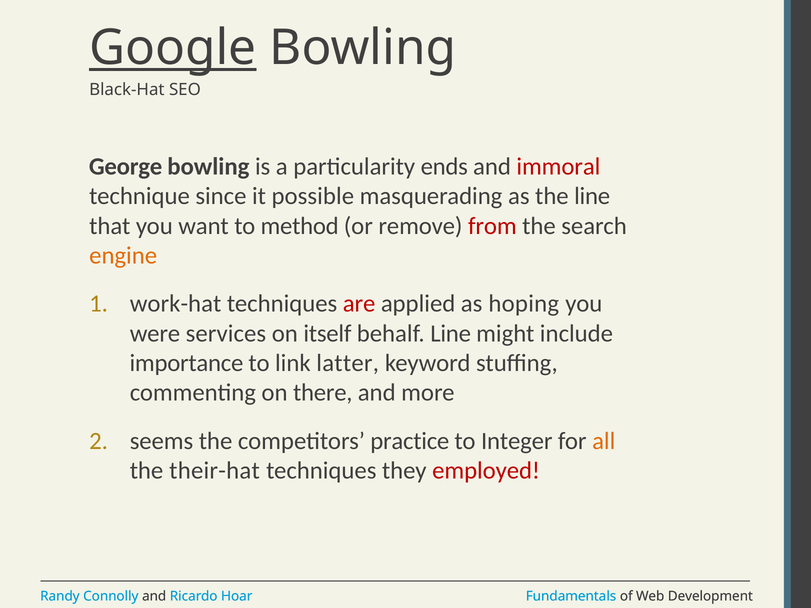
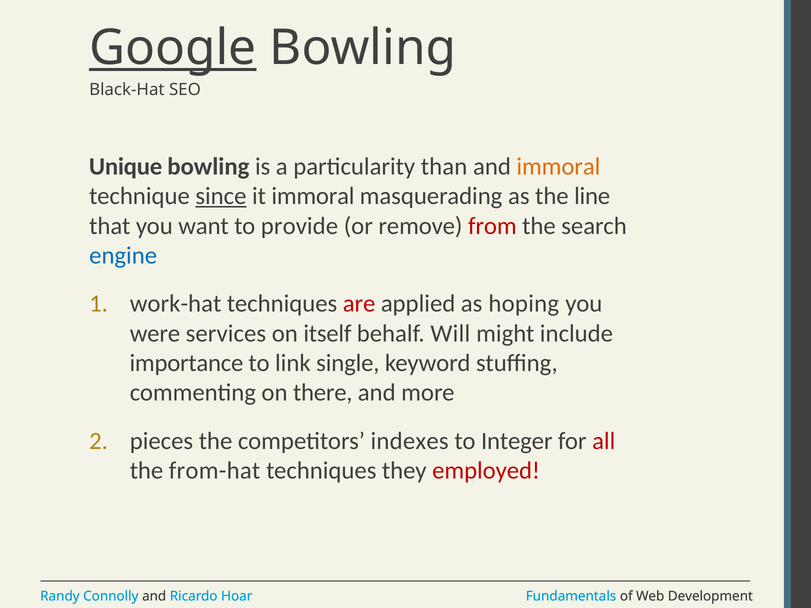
George: George -> Unique
ends: ends -> than
immoral at (558, 167) colour: red -> orange
since underline: none -> present
it possible: possible -> immoral
method: method -> provide
engine colour: orange -> blue
behalf Line: Line -> Will
latter: latter -> single
seems: seems -> pieces
practice: practice -> indexes
all colour: orange -> red
their-hat: their-hat -> from-hat
